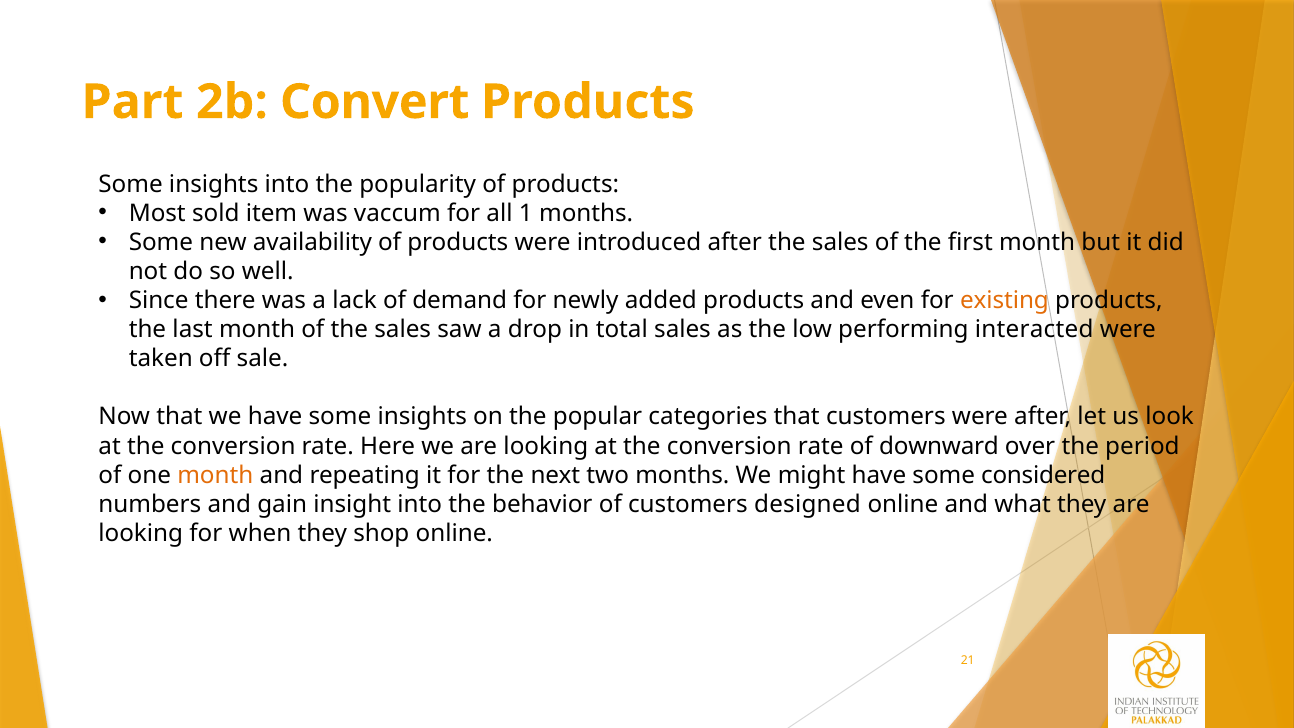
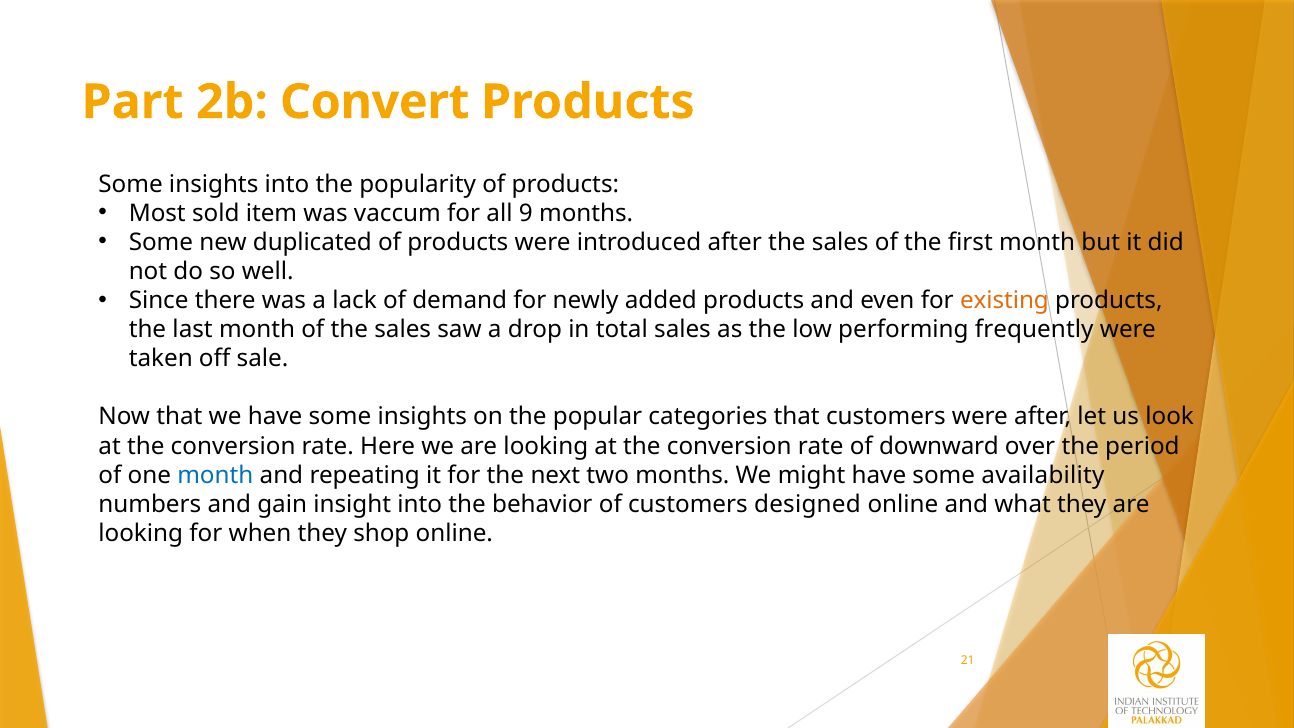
1: 1 -> 9
availability: availability -> duplicated
interacted: interacted -> frequently
month at (215, 475) colour: orange -> blue
considered: considered -> availability
